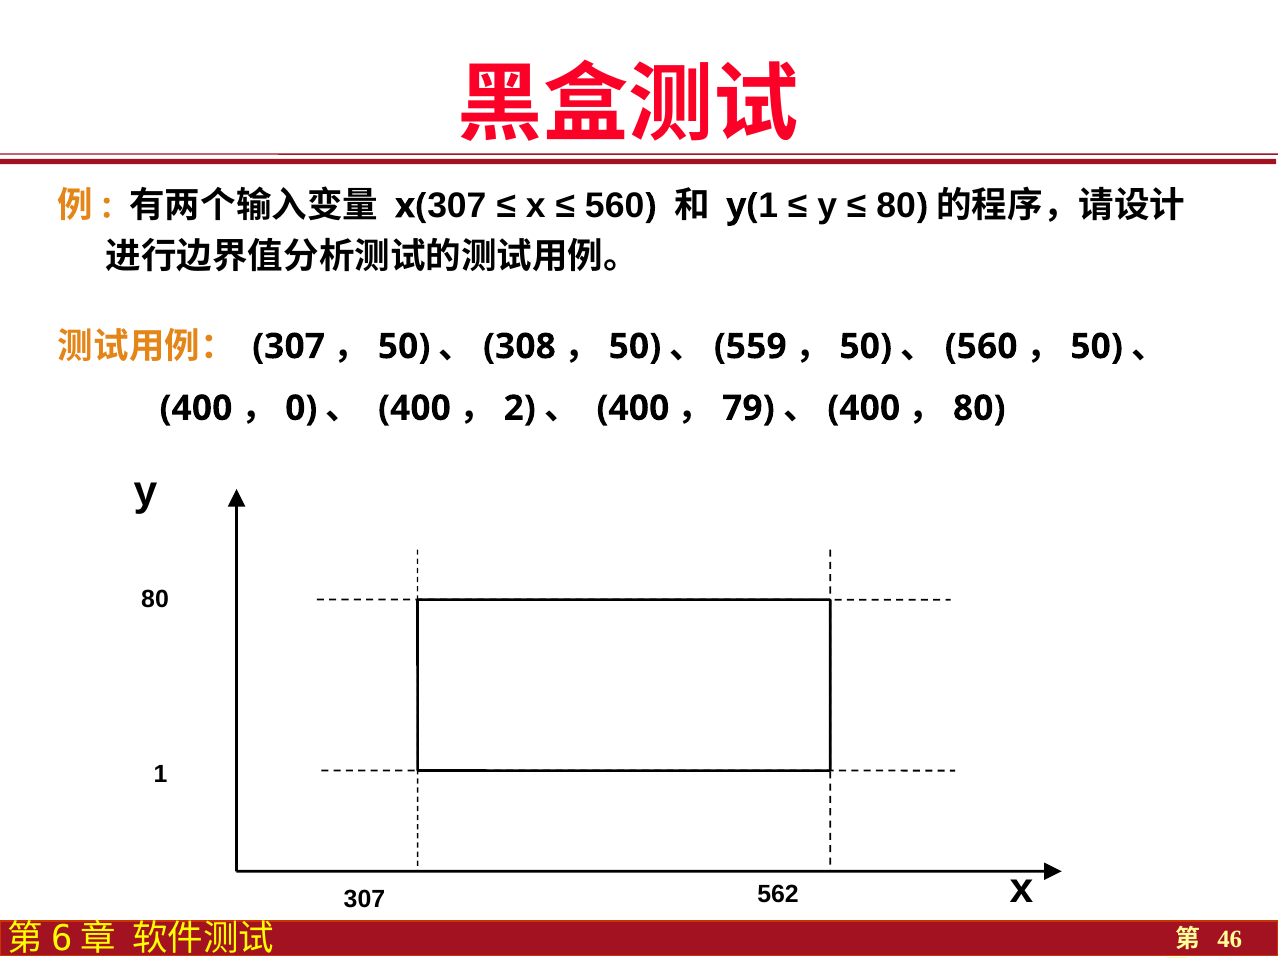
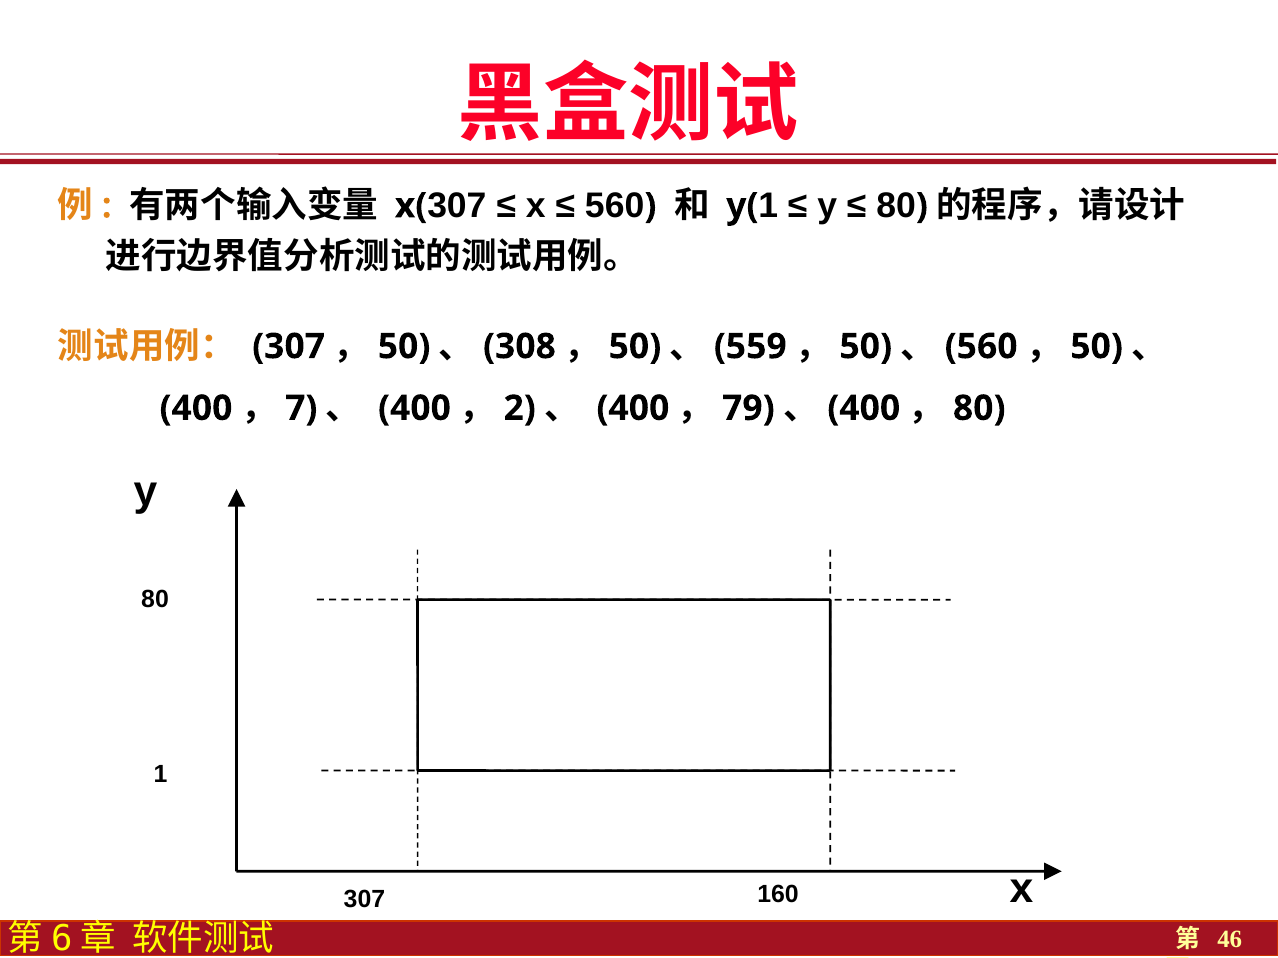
0: 0 -> 7
562: 562 -> 160
